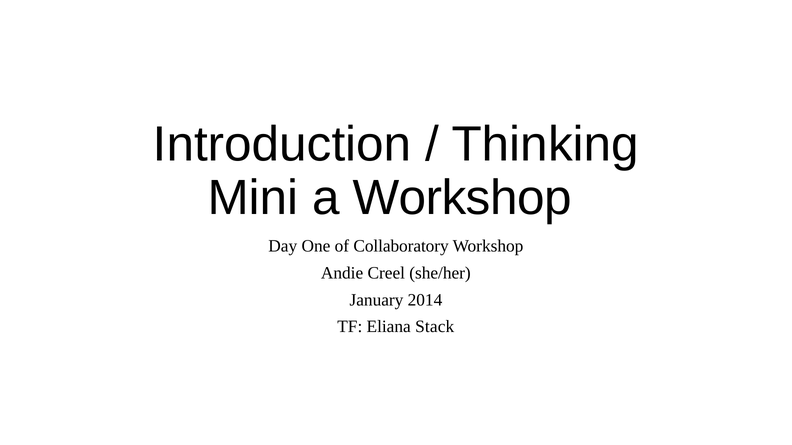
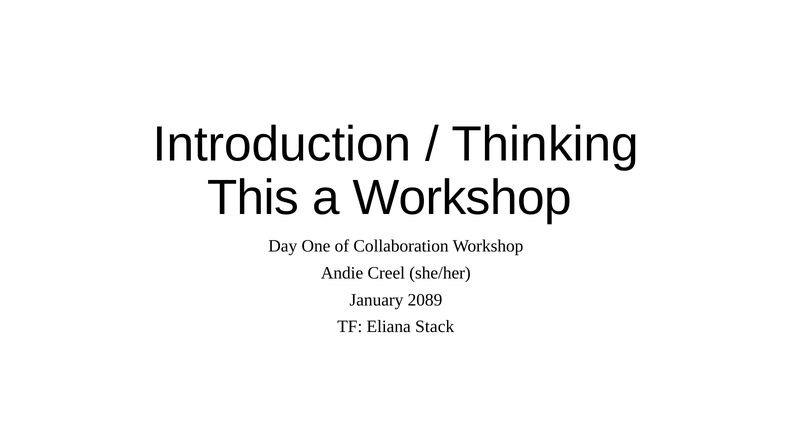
Mini: Mini -> This
Collaboratory: Collaboratory -> Collaboration
2014: 2014 -> 2089
